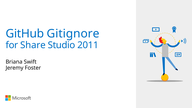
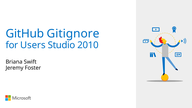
Share: Share -> Users
2011: 2011 -> 2010
